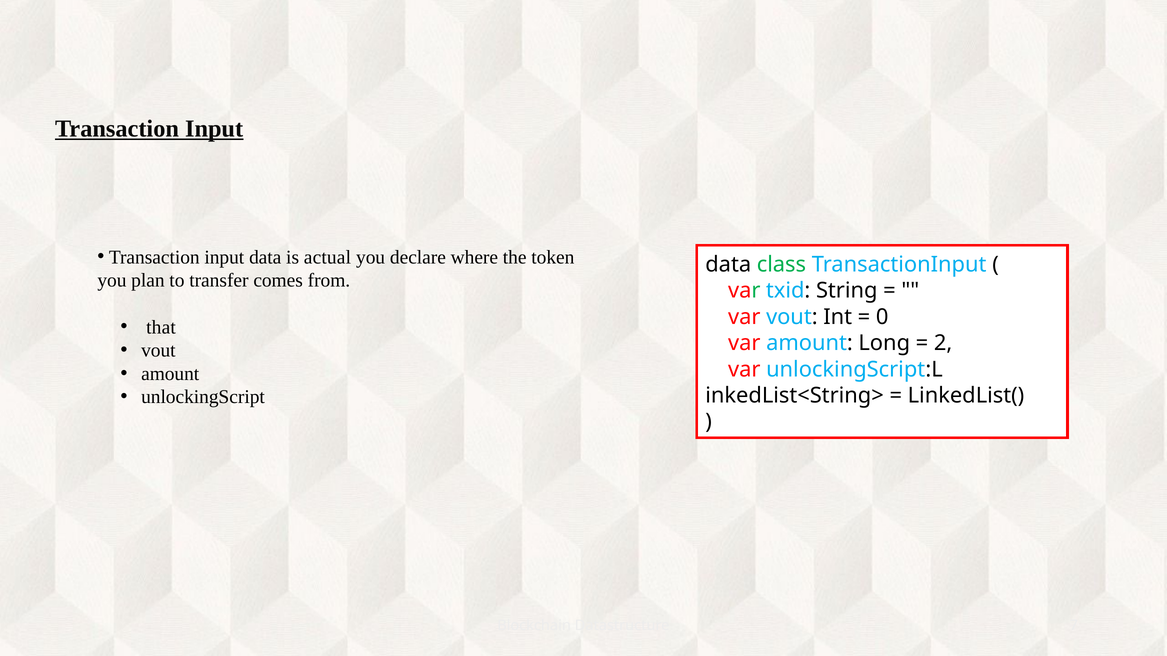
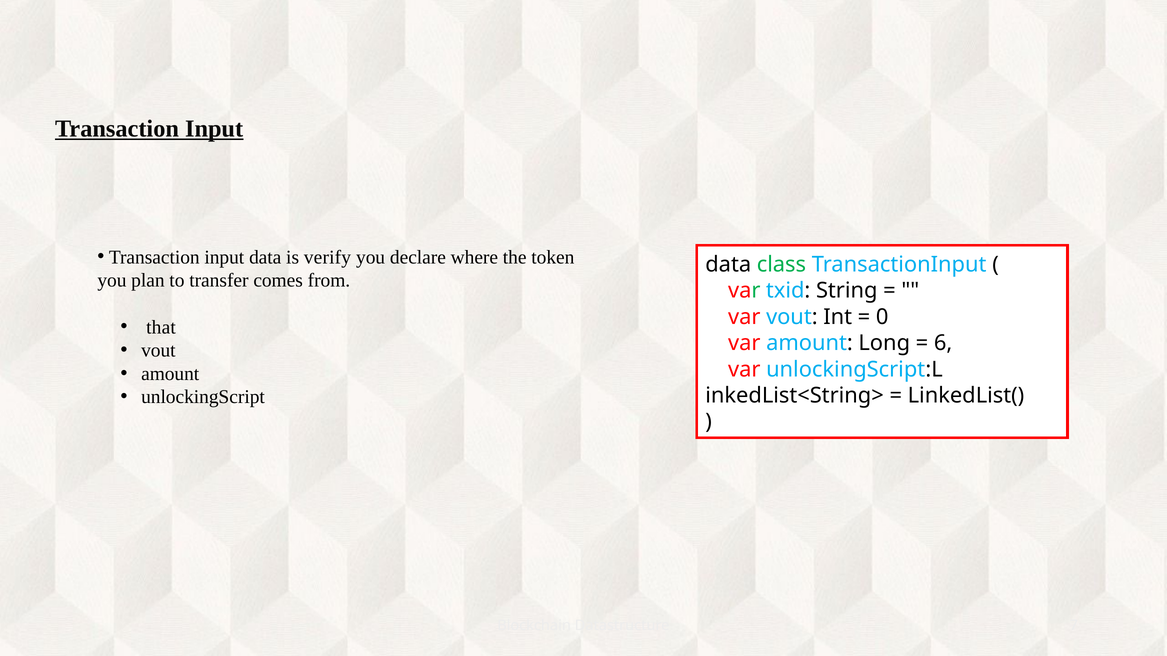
actual: actual -> verify
2: 2 -> 6
